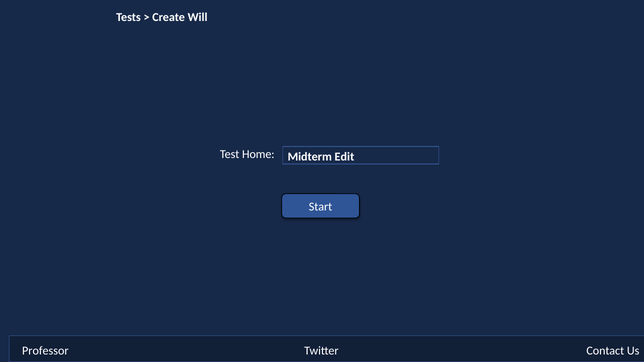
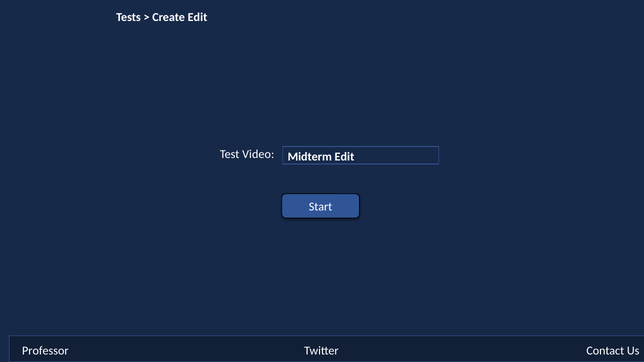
Create Will: Will -> Edit
Home: Home -> Video
